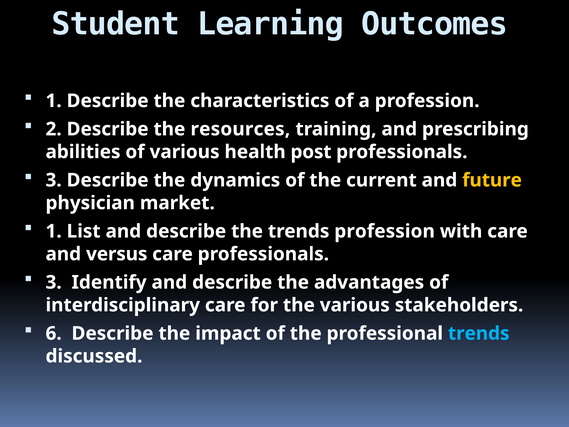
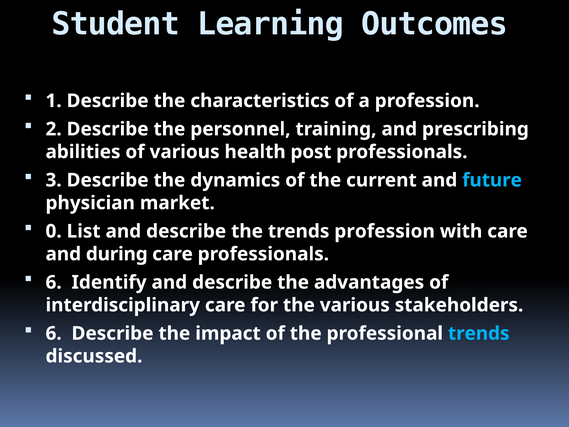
resources: resources -> personnel
future colour: yellow -> light blue
1 at (54, 231): 1 -> 0
versus: versus -> during
3 at (54, 282): 3 -> 6
